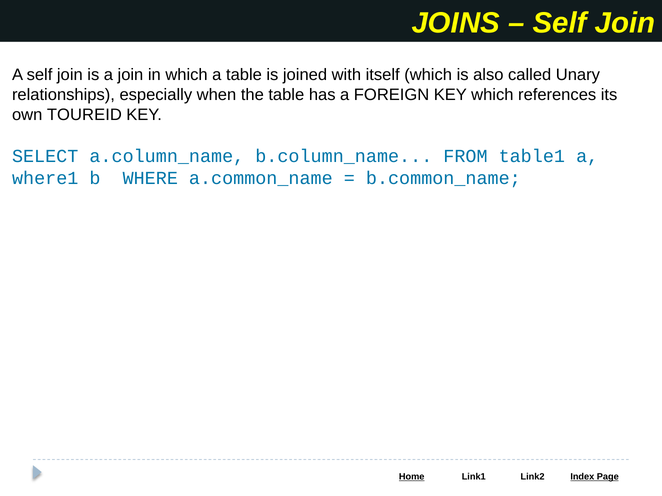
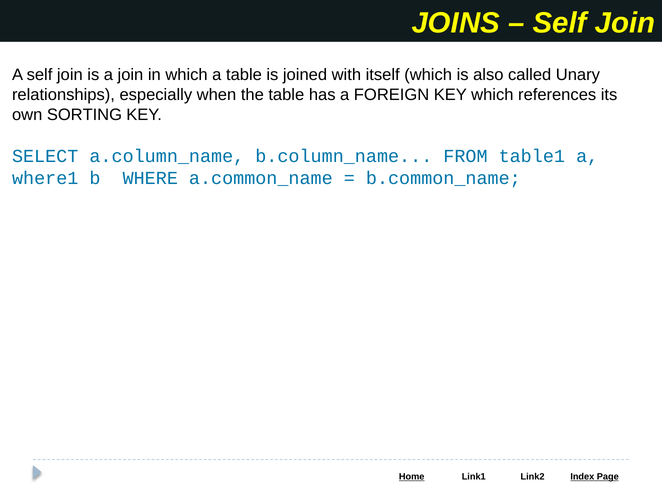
TOUREID: TOUREID -> SORTING
